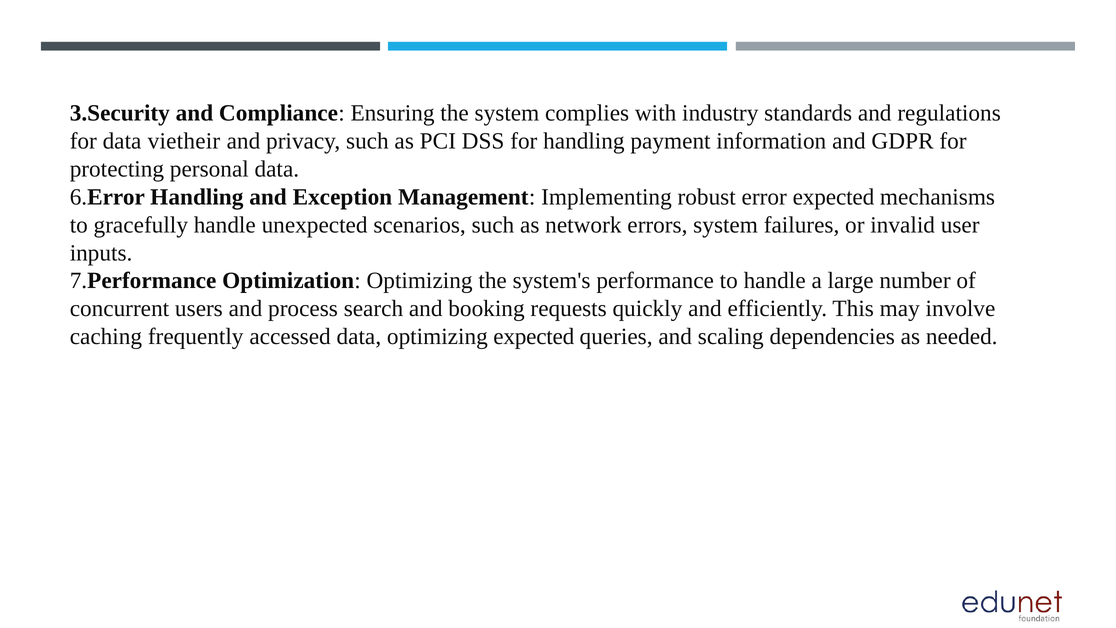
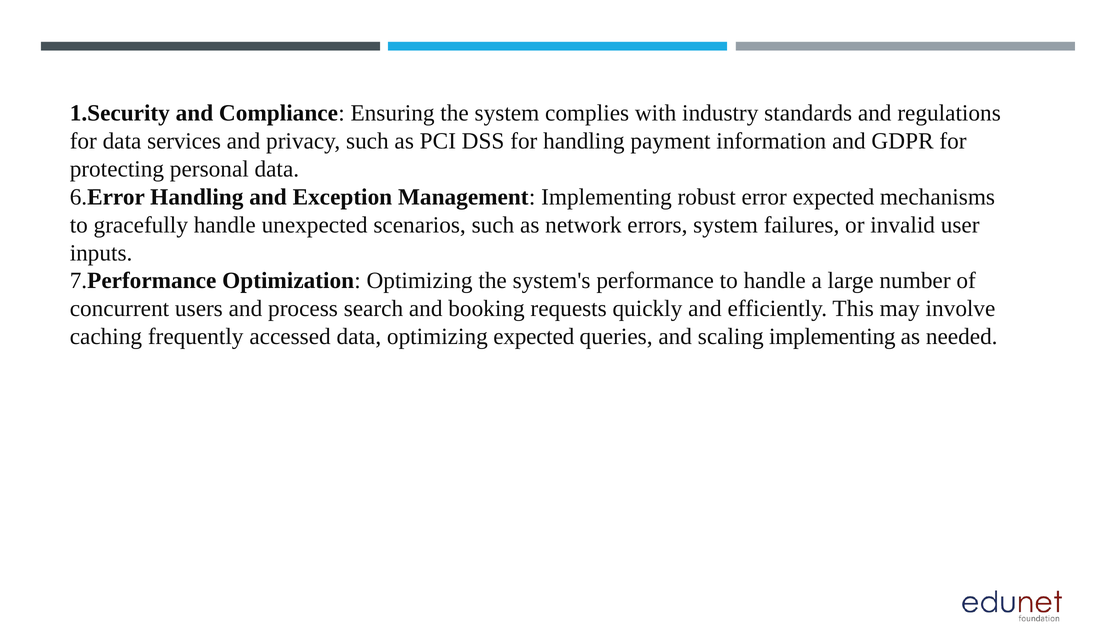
3.Security: 3.Security -> 1.Security
vietheir: vietheir -> services
scaling dependencies: dependencies -> implementing
